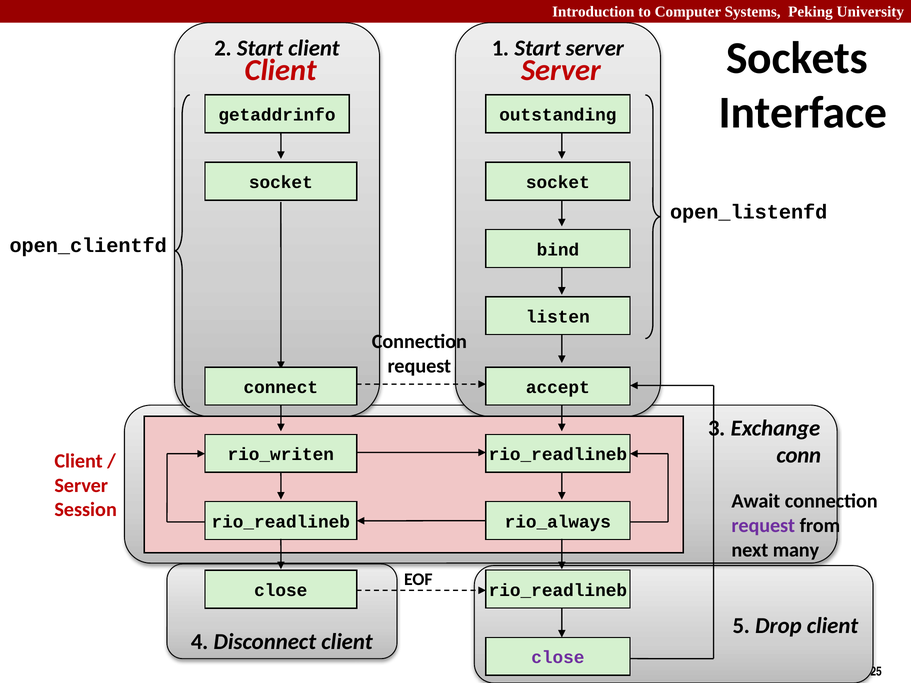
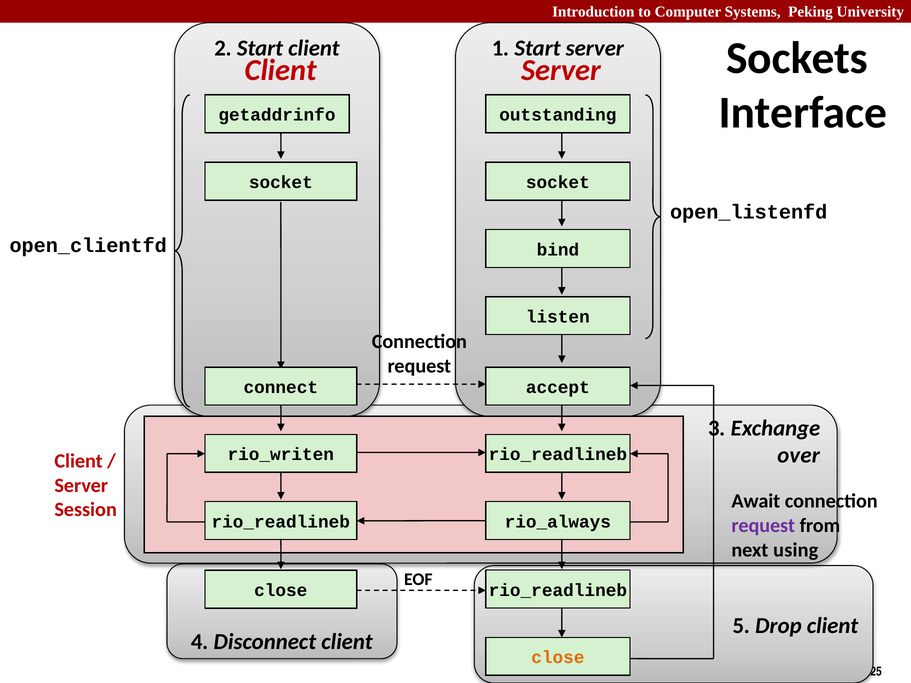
conn: conn -> over
many: many -> using
close at (558, 658) colour: purple -> orange
